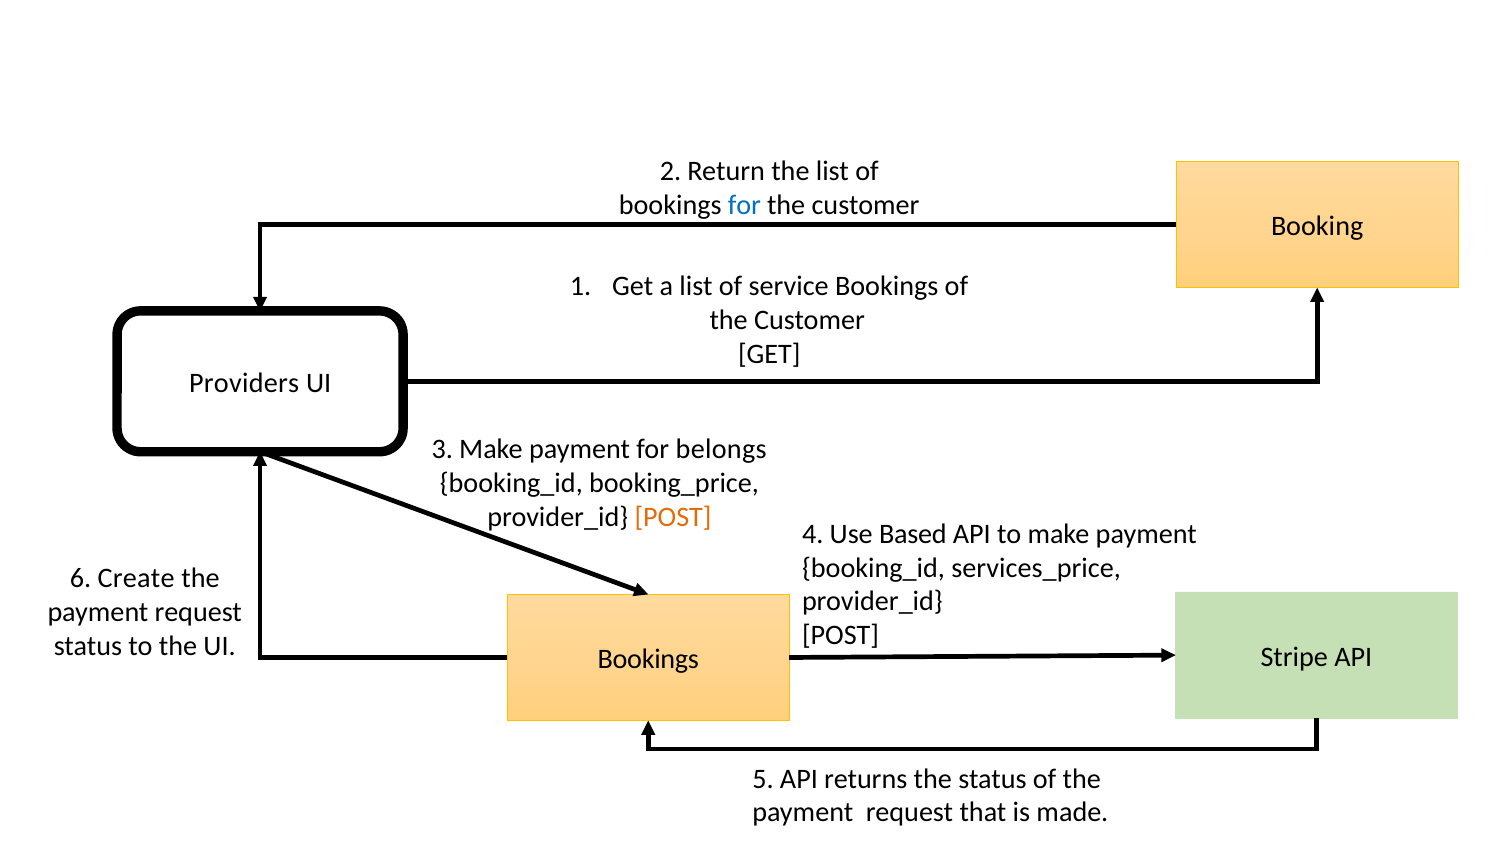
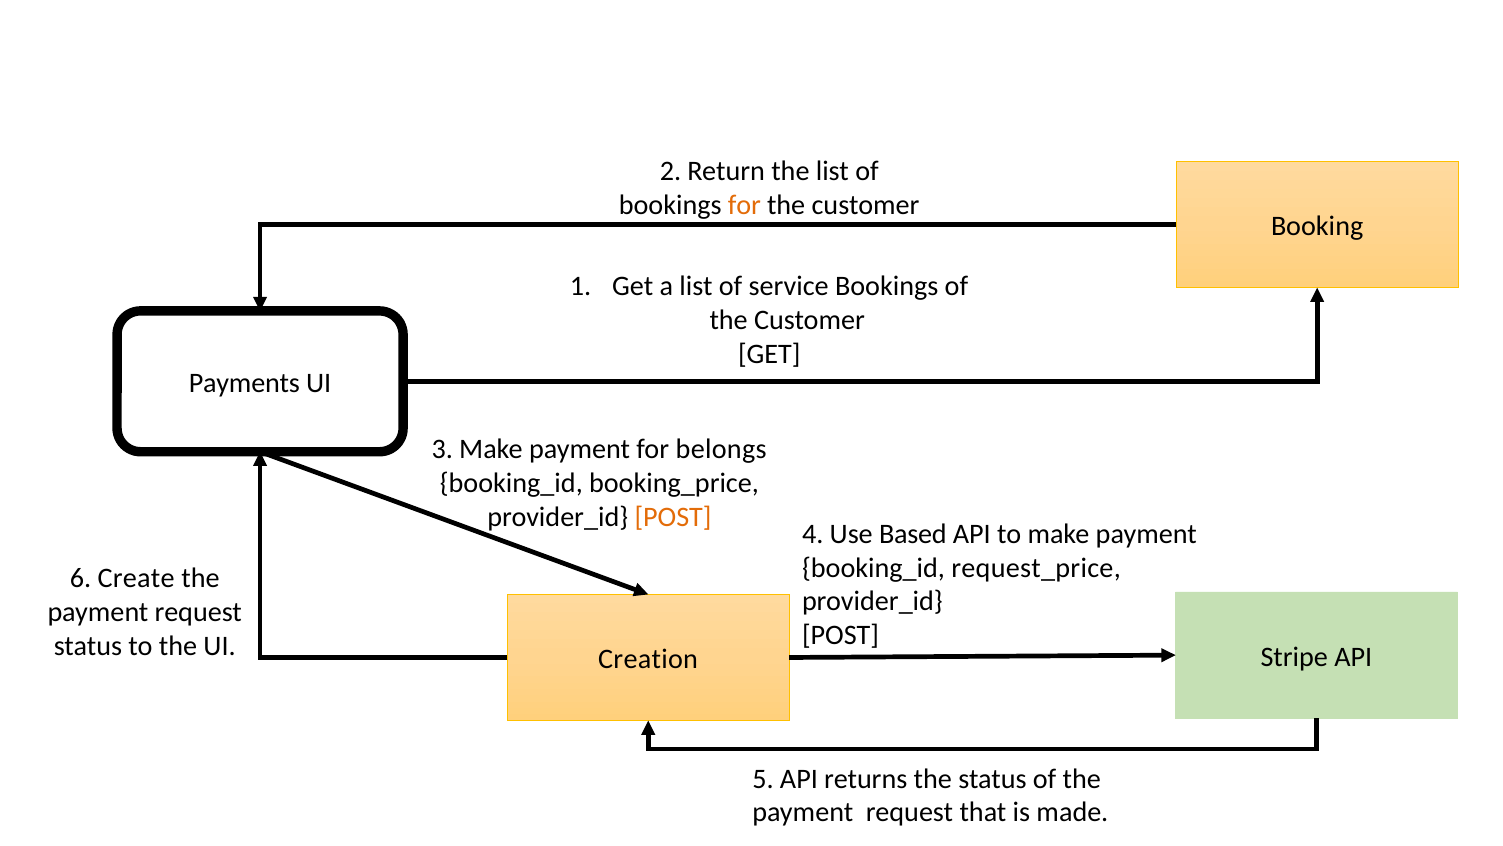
for at (744, 205) colour: blue -> orange
Providers: Providers -> Payments
services_price: services_price -> request_price
Bookings at (648, 659): Bookings -> Creation
